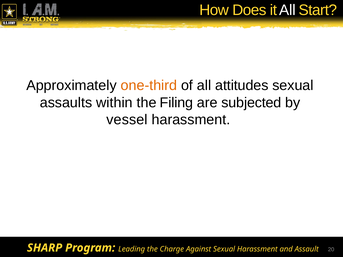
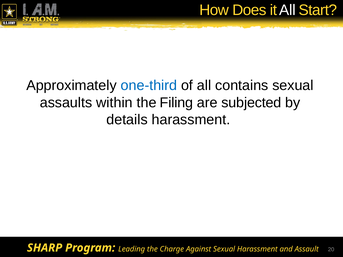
one-third colour: orange -> blue
attitudes: attitudes -> contains
vessel: vessel -> details
